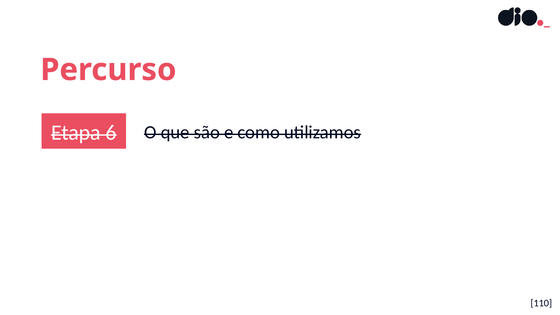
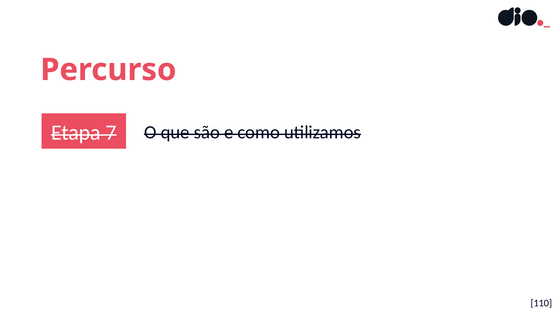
6: 6 -> 7
